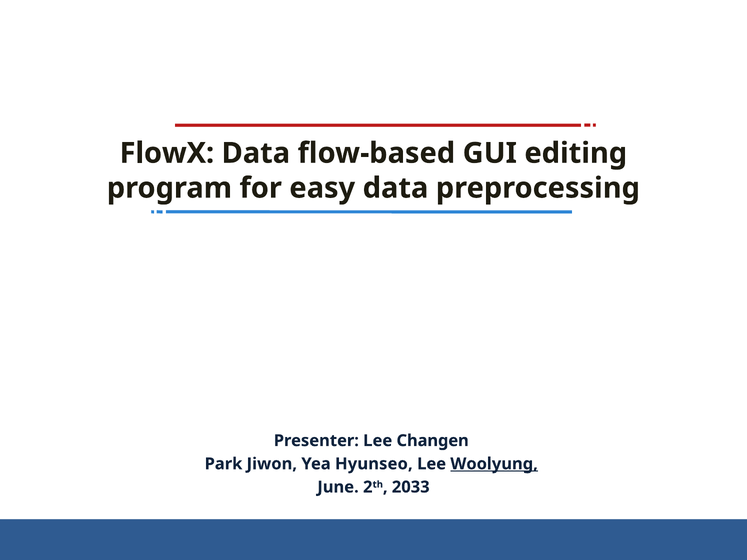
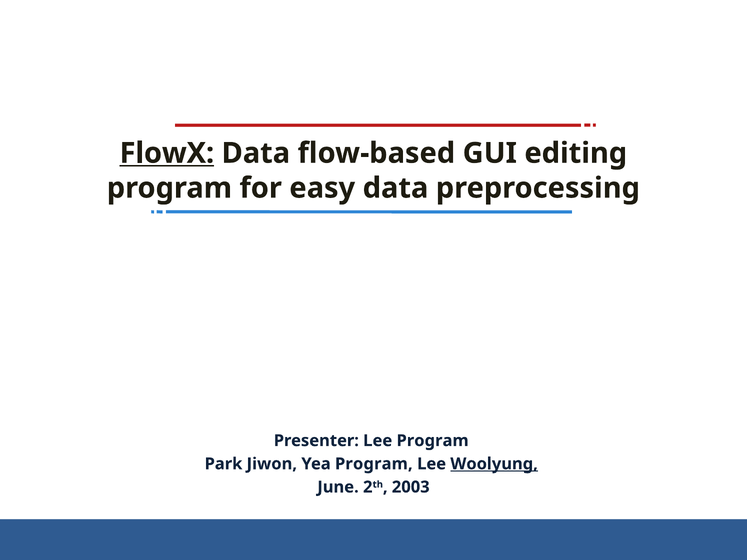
FlowX underline: none -> present
Lee Changen: Changen -> Program
Yea Hyunseo: Hyunseo -> Program
2033: 2033 -> 2003
